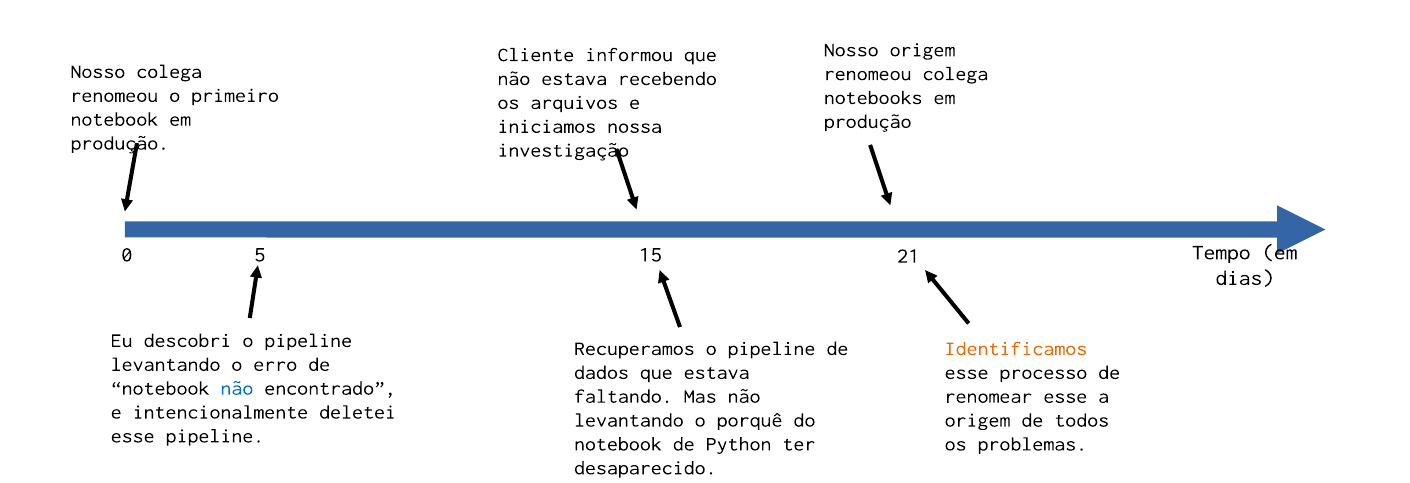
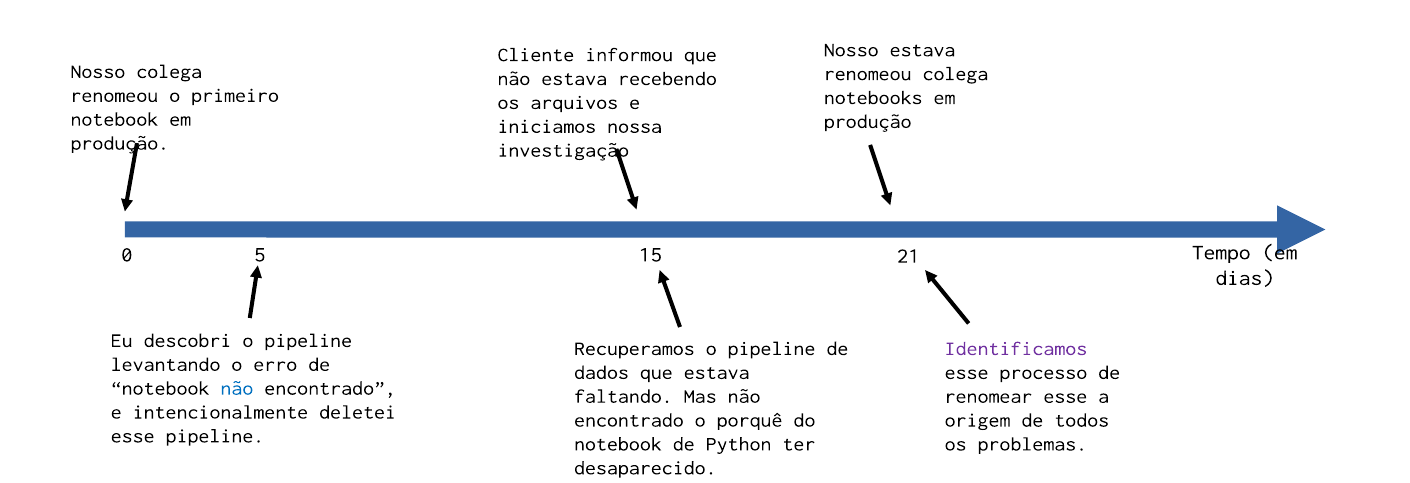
Nosso origem: origem -> estava
Identificamos colour: orange -> purple
levantando at (629, 420): levantando -> encontrado
